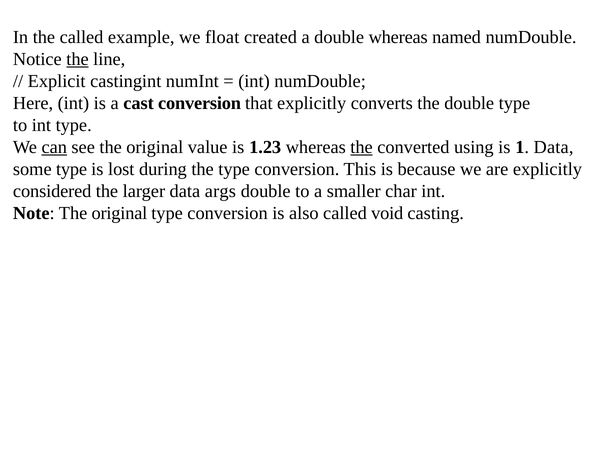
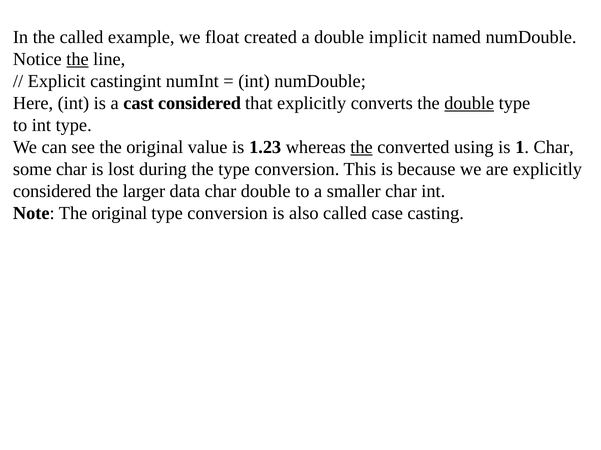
double whereas: whereas -> implicit
cast conversion: conversion -> considered
double at (469, 103) underline: none -> present
can underline: present -> none
1 Data: Data -> Char
some type: type -> char
data args: args -> char
void: void -> case
